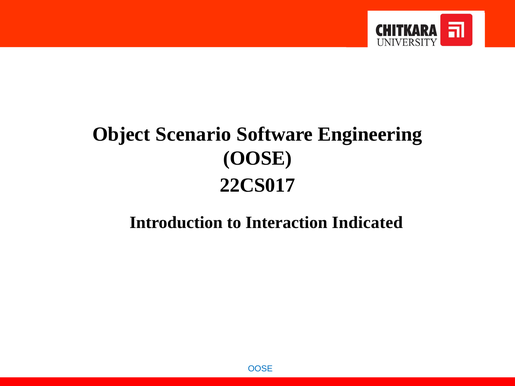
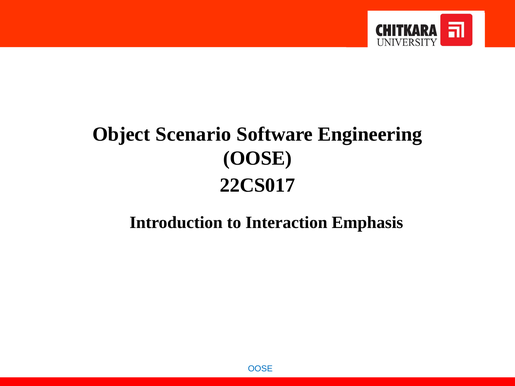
Indicated: Indicated -> Emphasis
